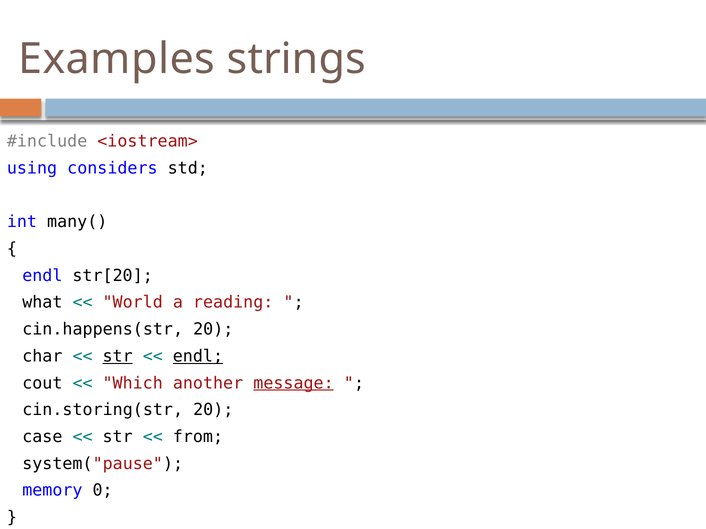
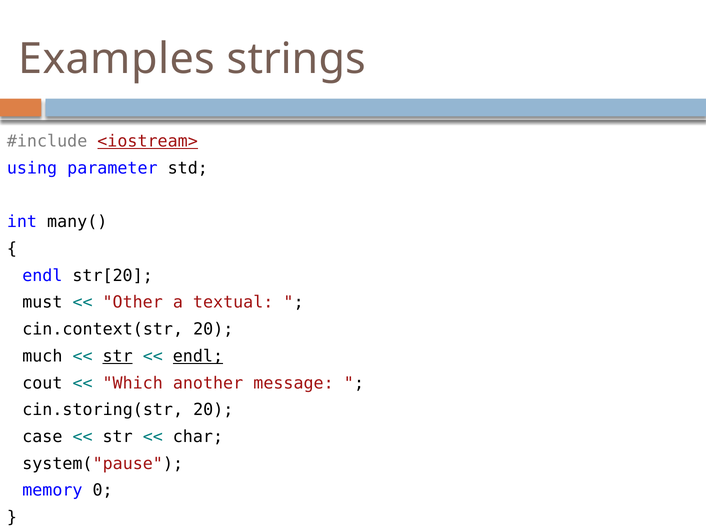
<iostream> underline: none -> present
considers: considers -> parameter
what: what -> must
World: World -> Other
reading: reading -> textual
cin.happens(str: cin.happens(str -> cin.context(str
char: char -> much
message underline: present -> none
from: from -> char
